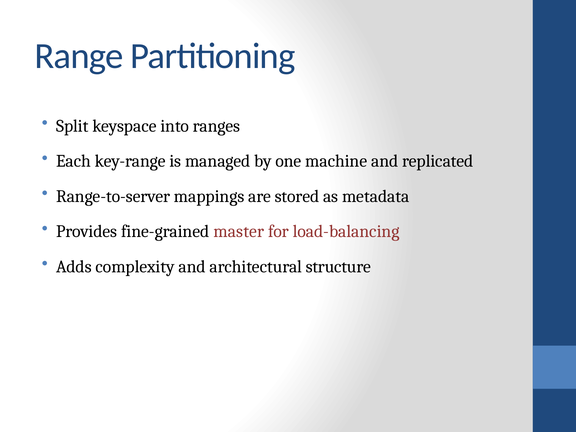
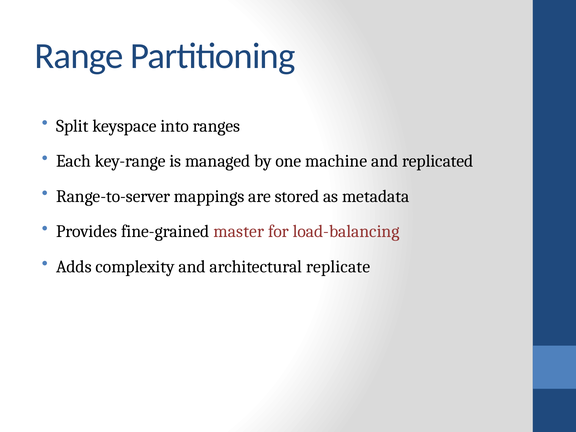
structure: structure -> replicate
